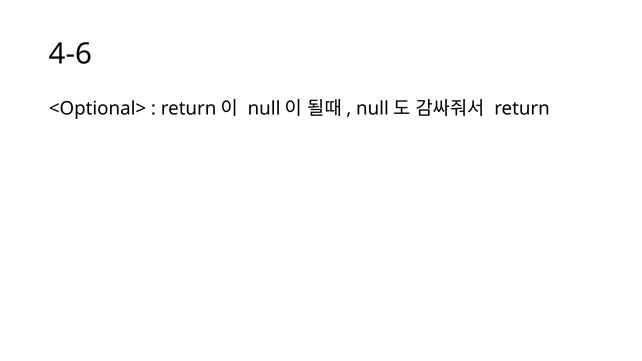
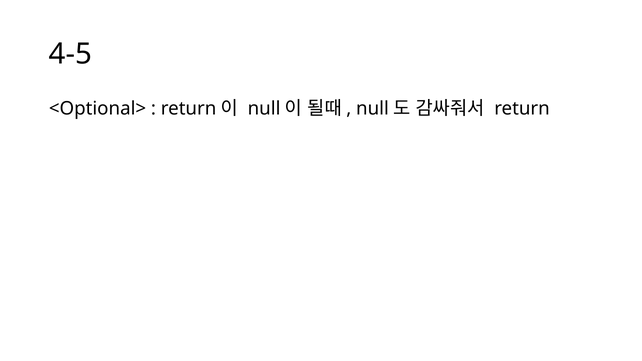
4-6: 4-6 -> 4-5
